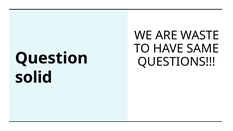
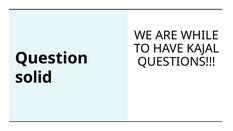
WASTE: WASTE -> WHILE
SAME: SAME -> KAJAL
